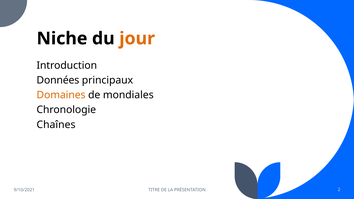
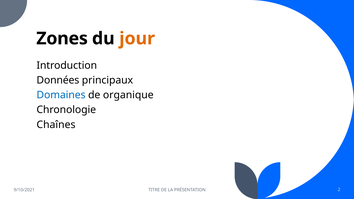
Niche: Niche -> Zones
Domaines colour: orange -> blue
mondiales: mondiales -> organique
